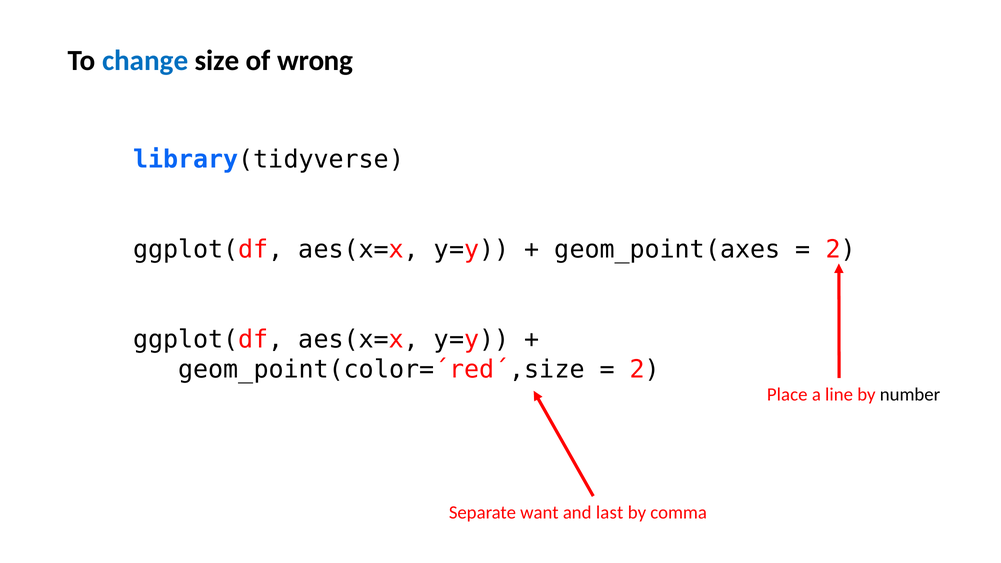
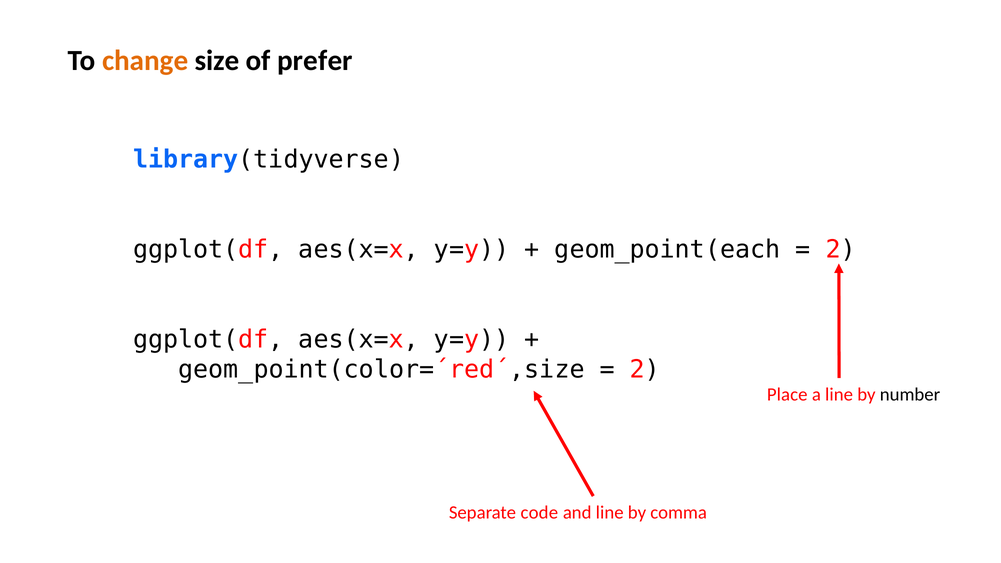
change colour: blue -> orange
wrong: wrong -> prefer
geom_point(axes: geom_point(axes -> geom_point(each
want: want -> code
and last: last -> line
